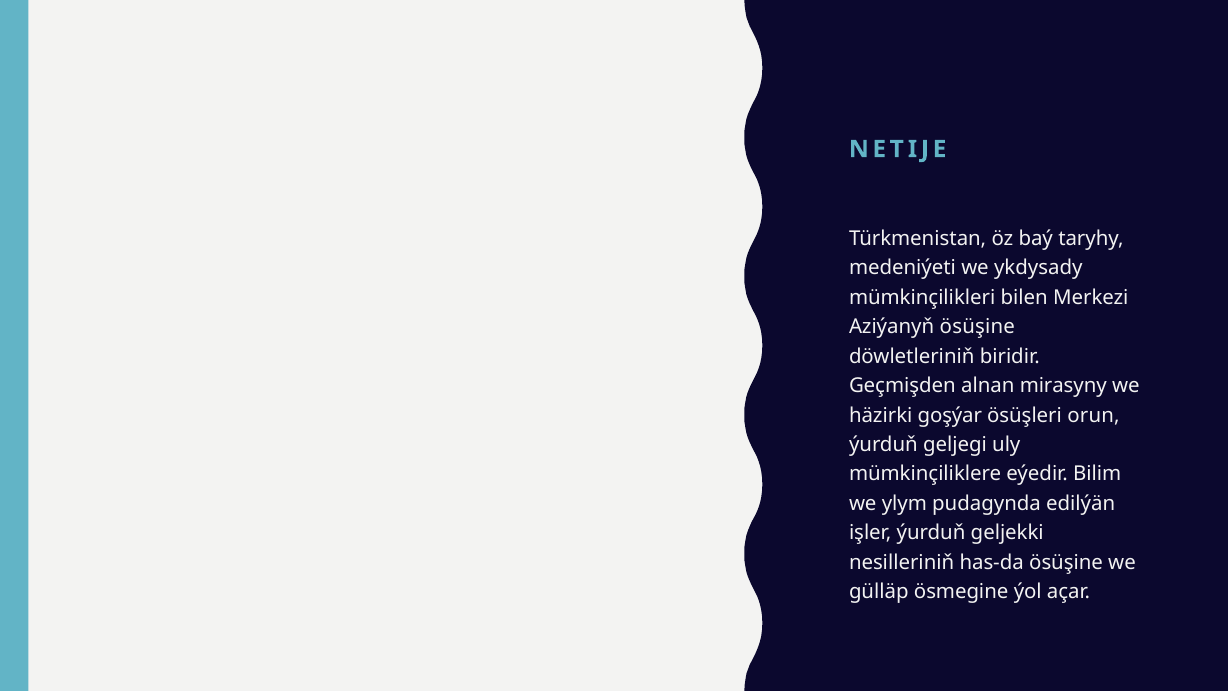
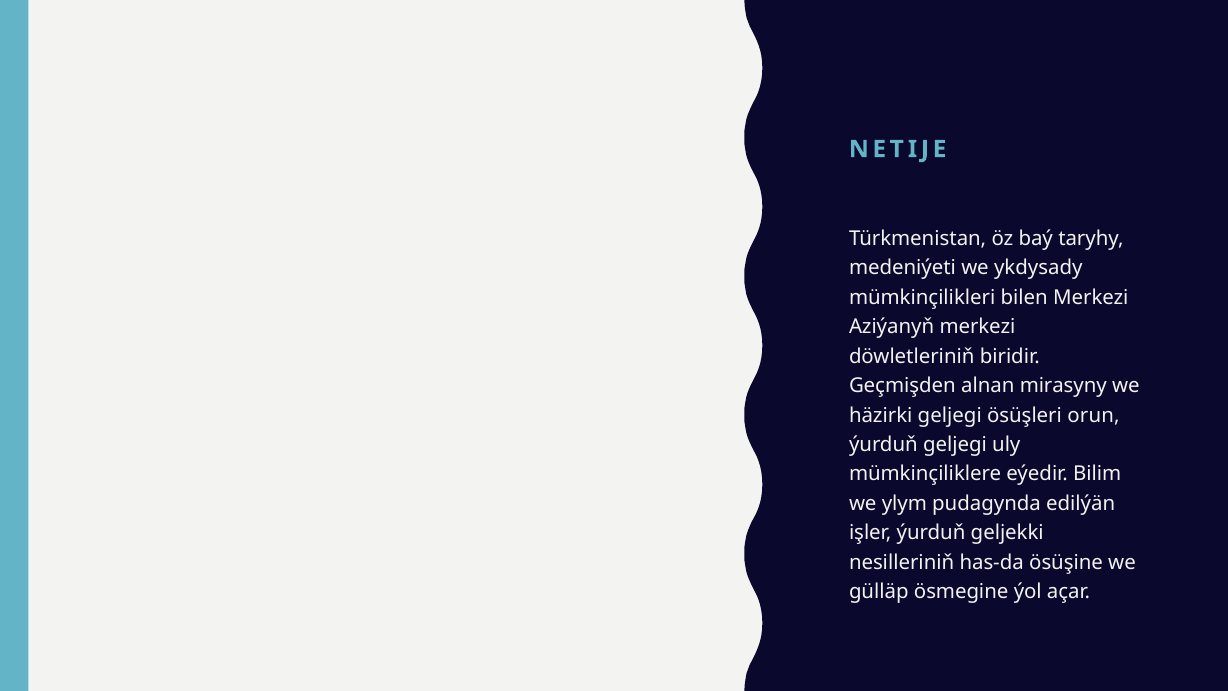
Aziýanyň ösüşine: ösüşine -> merkezi
häzirki goşýar: goşýar -> geljegi
